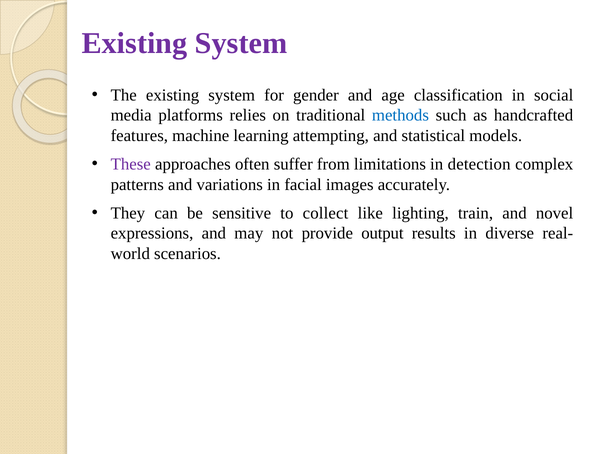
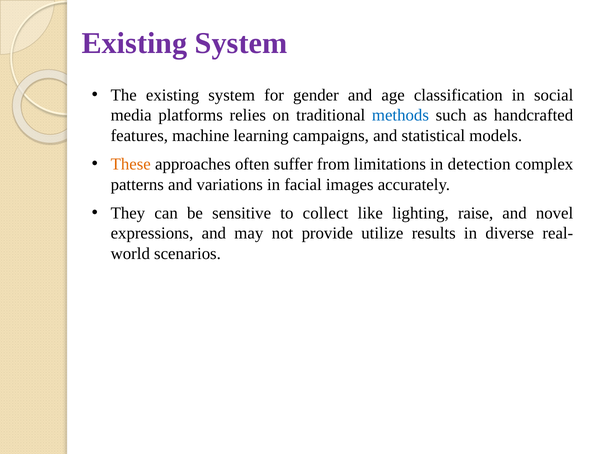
attempting: attempting -> campaigns
These colour: purple -> orange
train: train -> raise
output: output -> utilize
